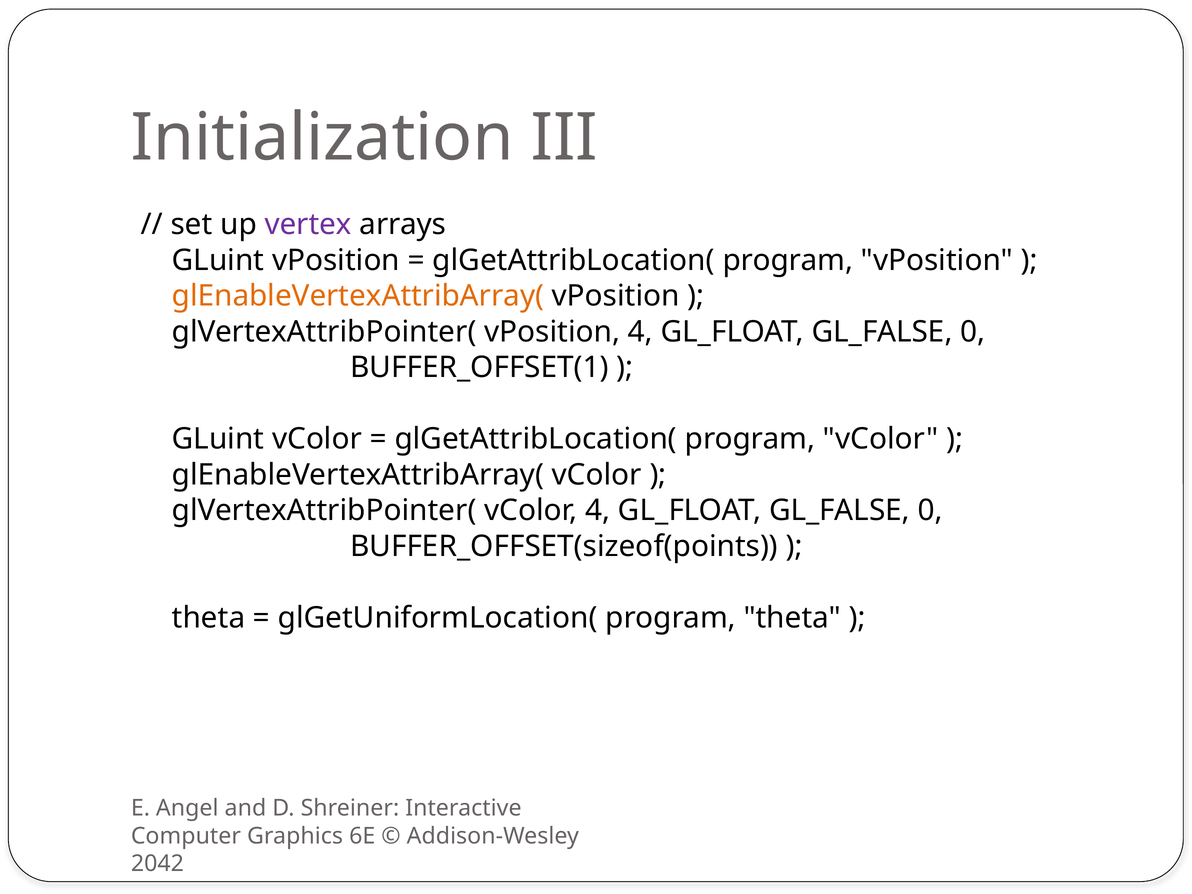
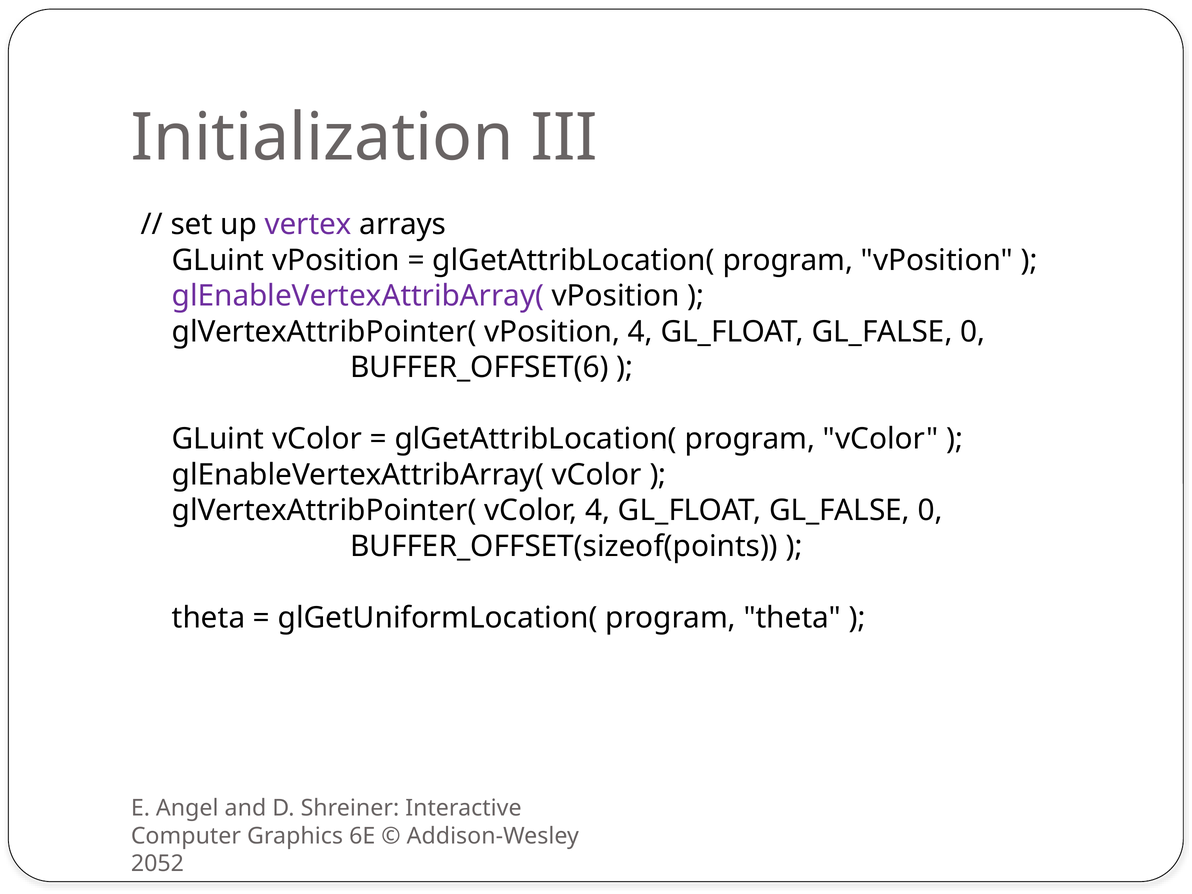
glEnableVertexAttribArray( at (358, 296) colour: orange -> purple
BUFFER_OFFSET(1: BUFFER_OFFSET(1 -> BUFFER_OFFSET(6
2042: 2042 -> 2052
